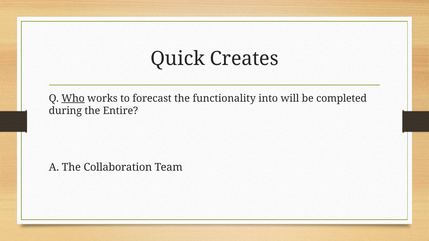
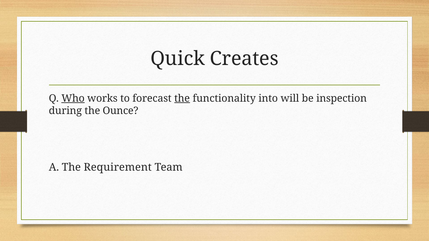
the at (182, 98) underline: none -> present
completed: completed -> inspection
Entire: Entire -> Ounce
Collaboration: Collaboration -> Requirement
